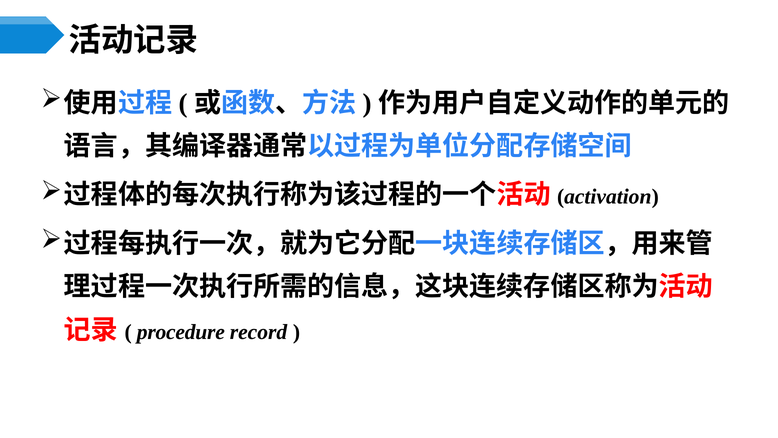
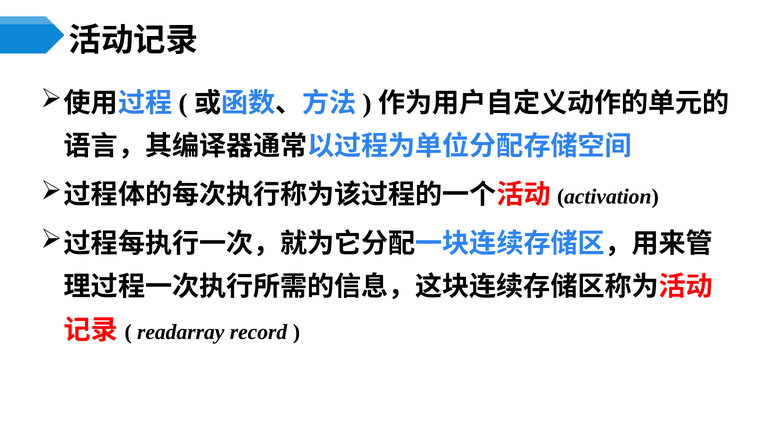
procedure: procedure -> readarray
